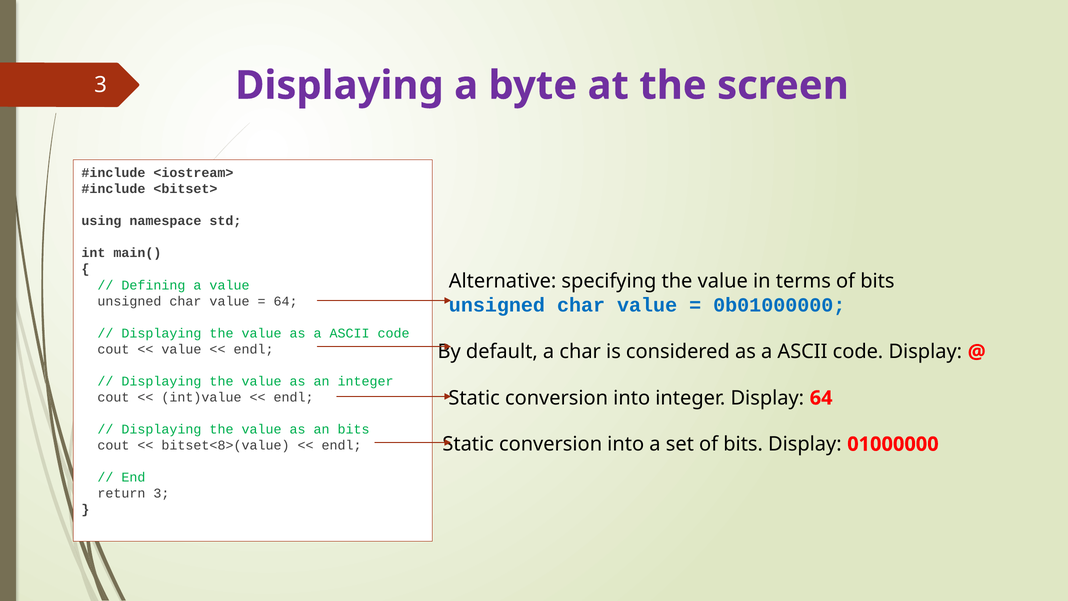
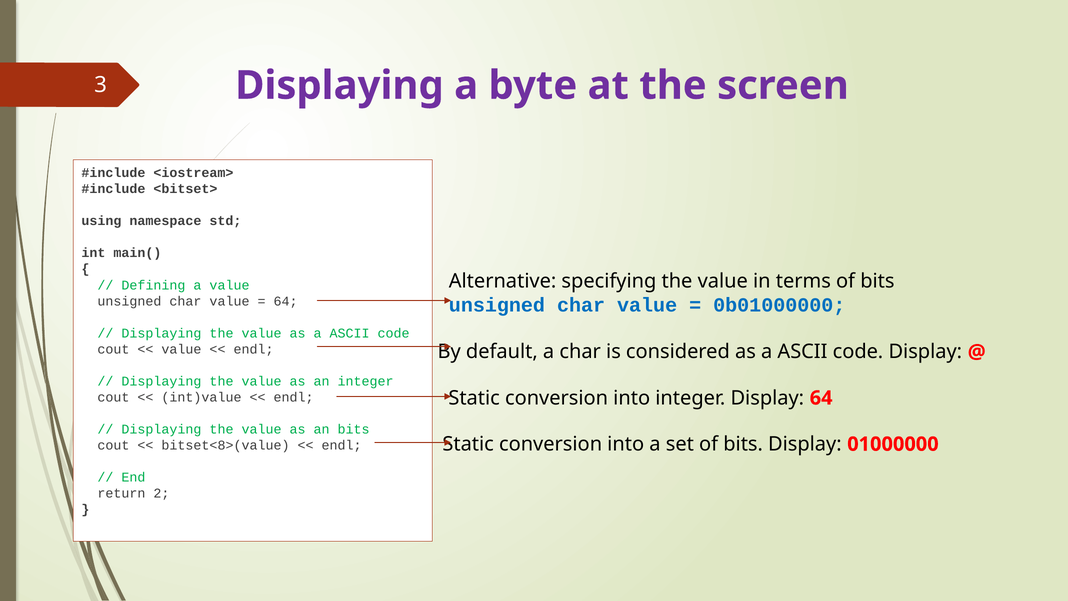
return 3: 3 -> 2
